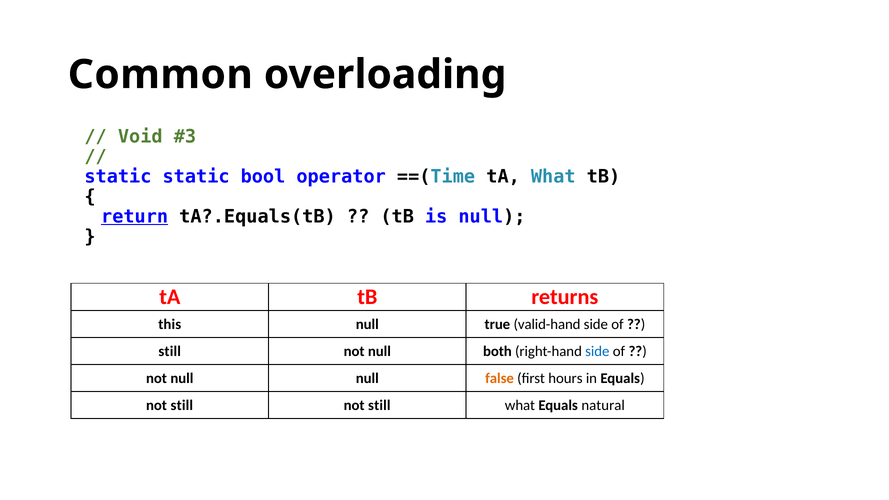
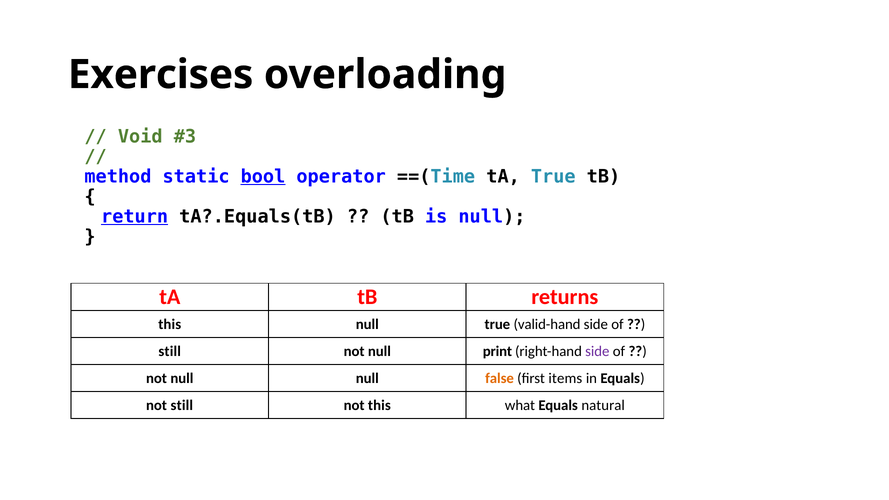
Common: Common -> Exercises
static at (118, 177): static -> method
bool underline: none -> present
tA What: What -> True
both: both -> print
side at (597, 351) colour: blue -> purple
hours: hours -> items
still at (379, 405): still -> this
